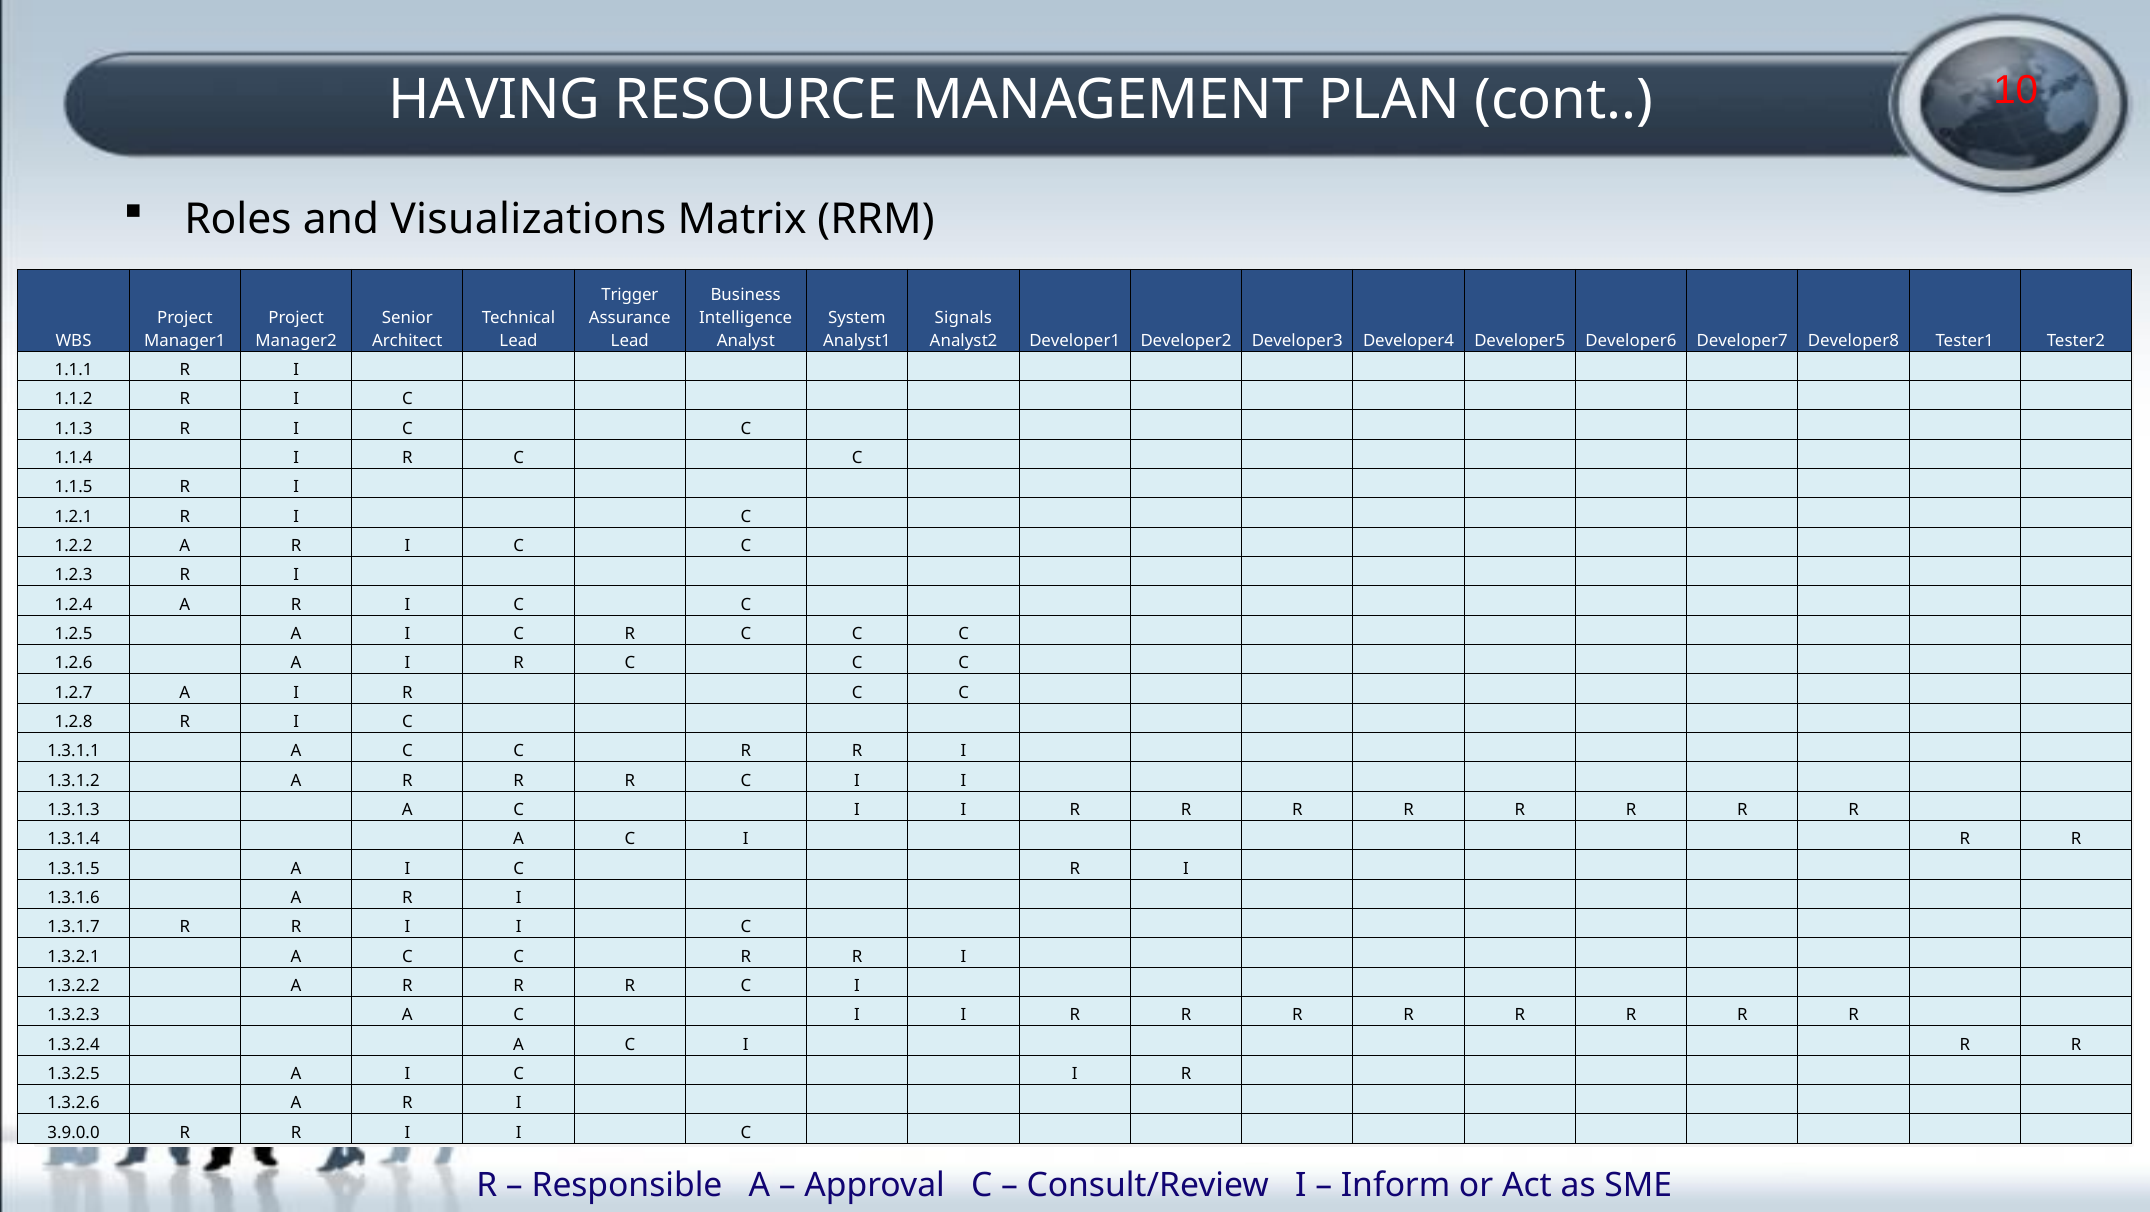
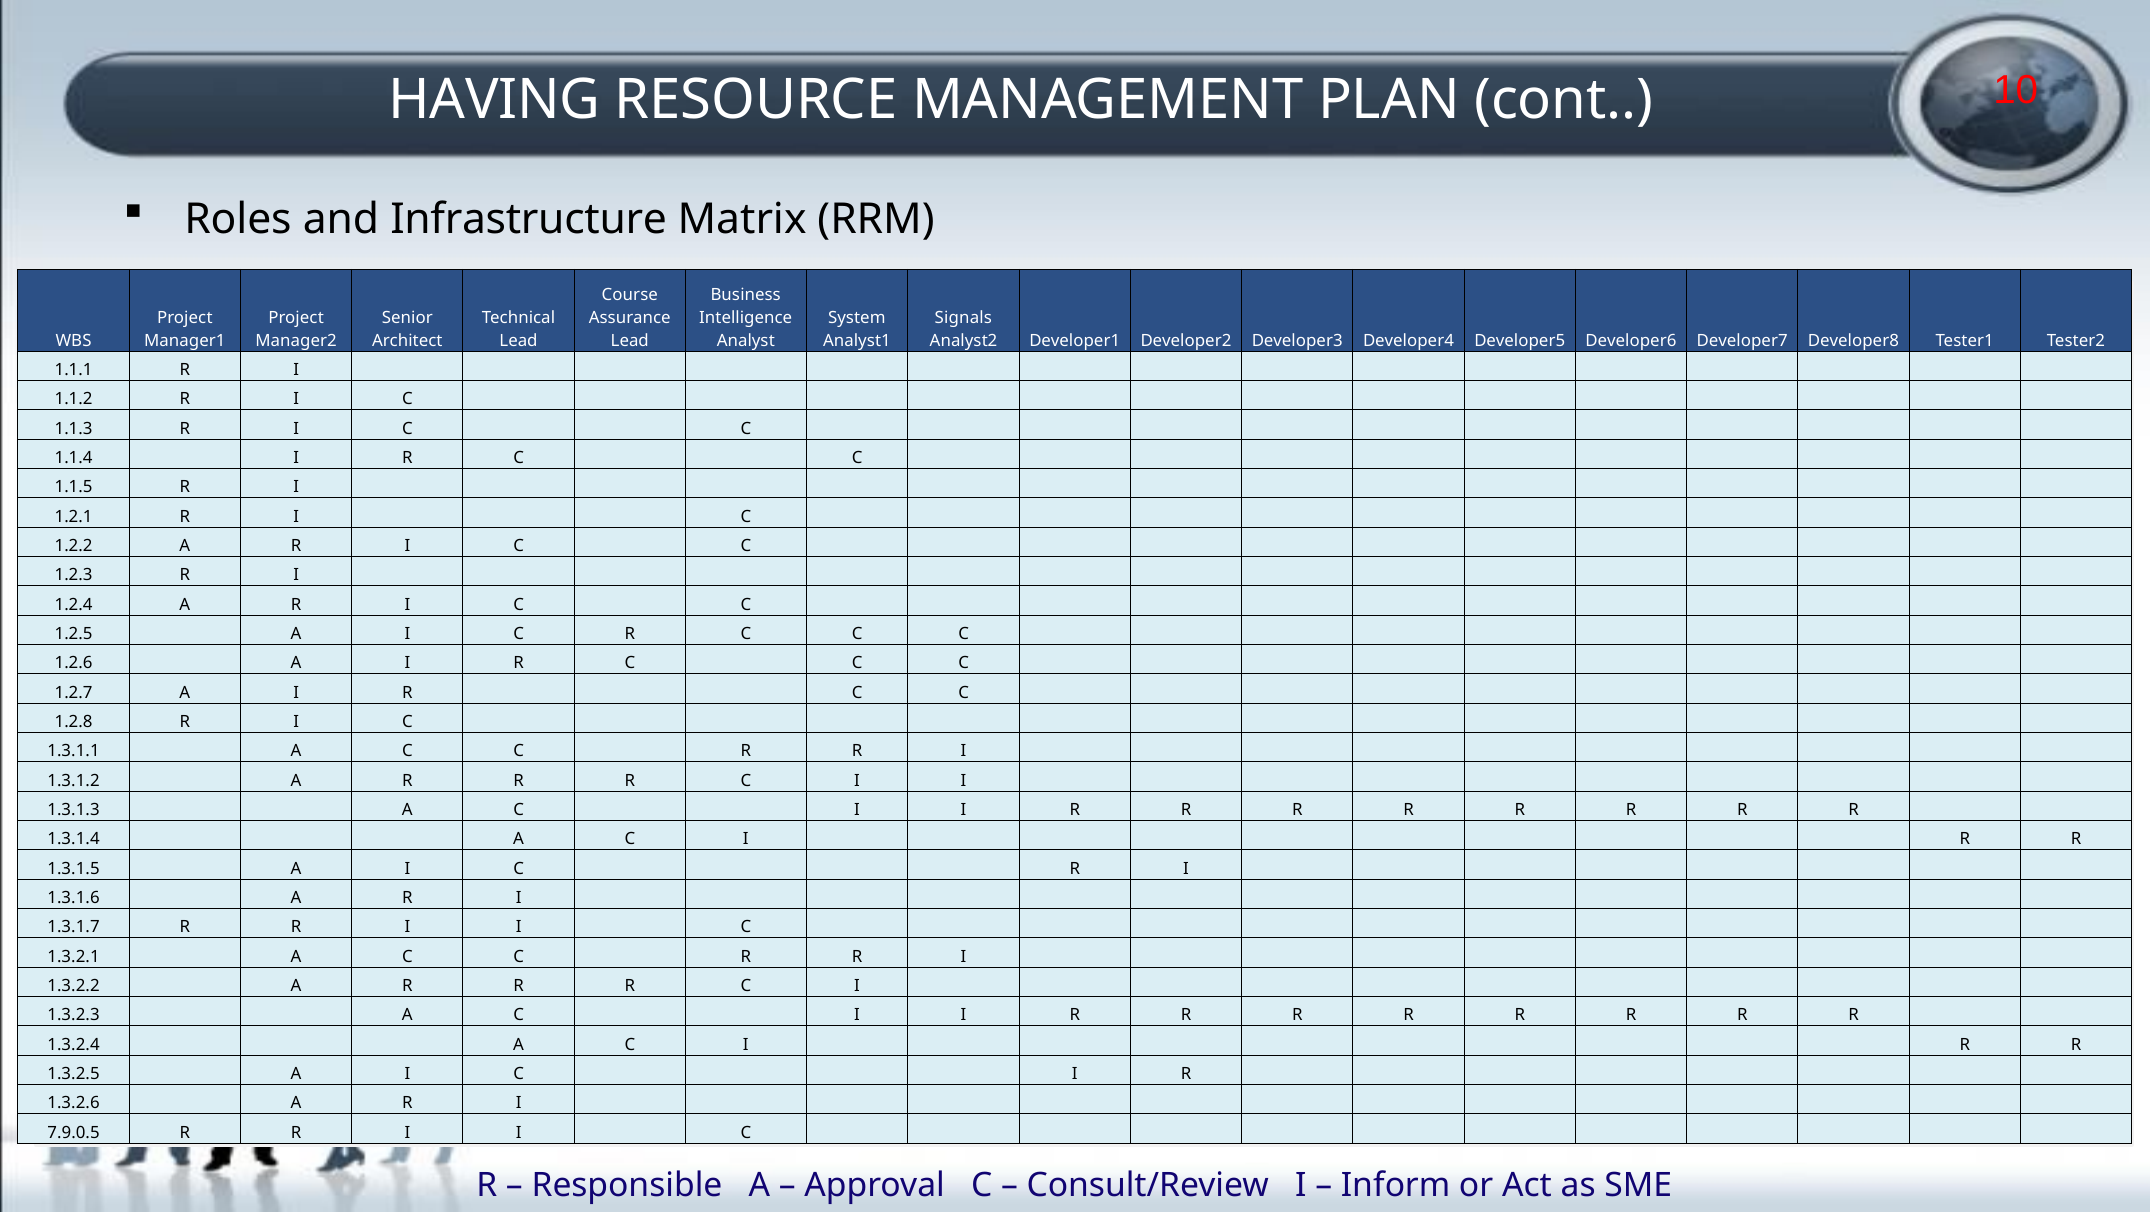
Visualizations: Visualizations -> Infrastructure
Trigger: Trigger -> Course
3.9.0.0: 3.9.0.0 -> 7.9.0.5
